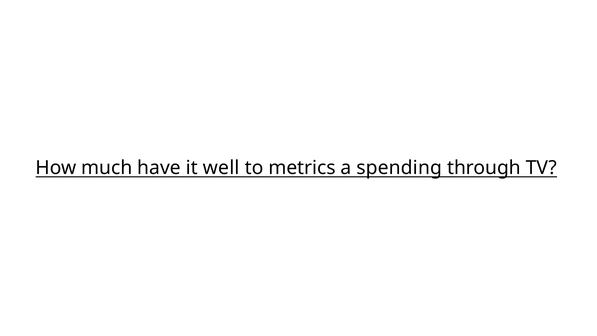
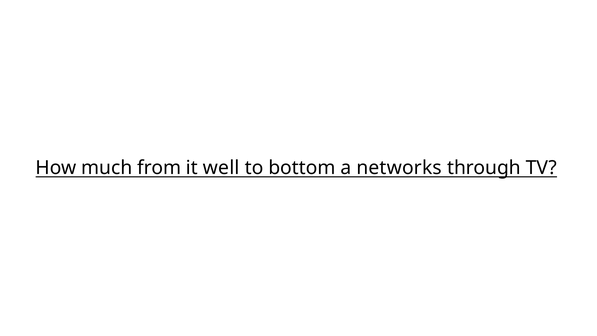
have: have -> from
metrics: metrics -> bottom
spending: spending -> networks
